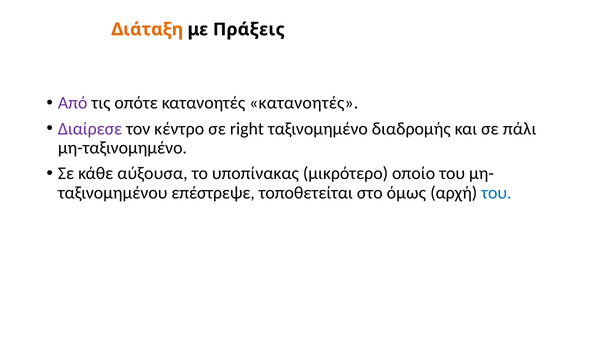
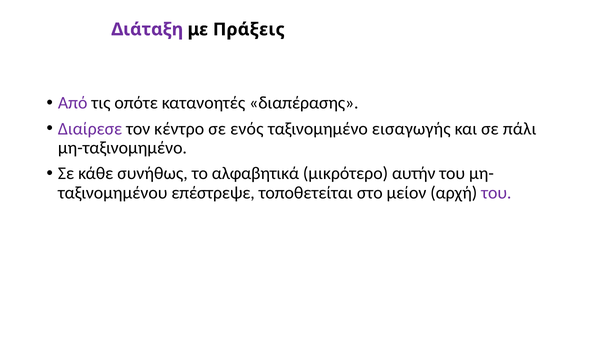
Διάταξη colour: orange -> purple
κατανοητές κατανοητές: κατανοητές -> διαπέρασης
right: right -> ενός
διαδρομής: διαδρομής -> εισαγωγής
αύξουσα: αύξουσα -> συνήθως
υποπίνακας: υποπίνακας -> αλφαβητικά
οποίο: οποίο -> αυτήν
όμως: όμως -> μείον
του at (496, 193) colour: blue -> purple
